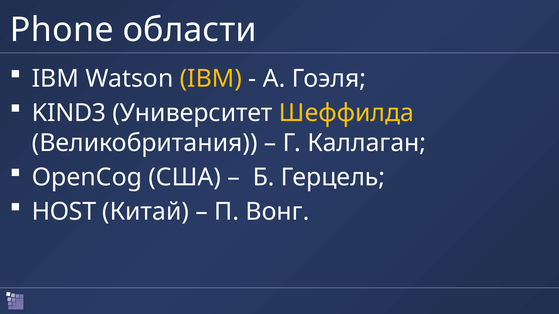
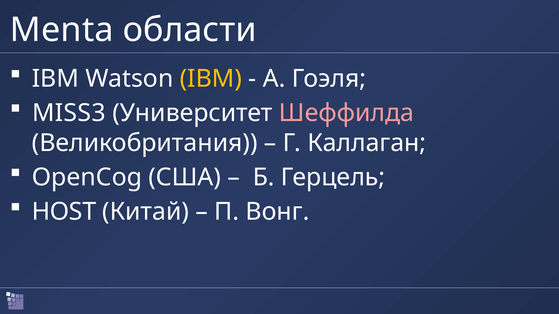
Phone: Phone -> Menta
KIND3: KIND3 -> MISS3
Шеффилда colour: yellow -> pink
